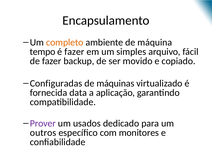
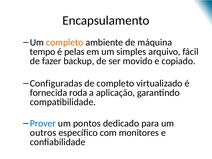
é fazer: fazer -> pelas
de máquinas: máquinas -> completo
data: data -> roda
Prover colour: purple -> blue
usados: usados -> pontos
